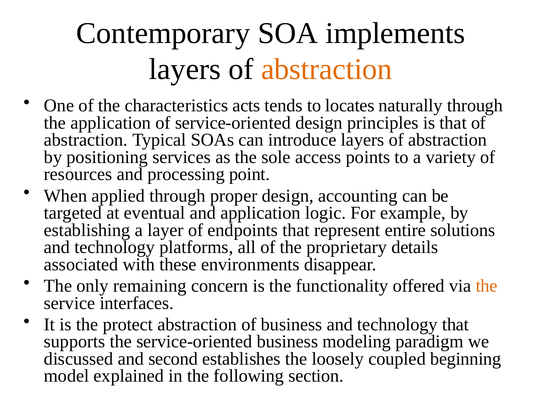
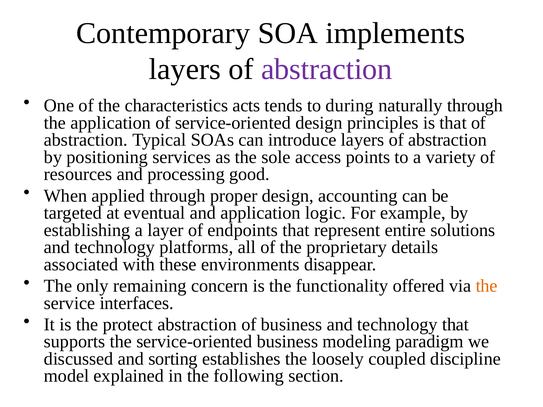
abstraction at (327, 69) colour: orange -> purple
locates: locates -> during
point: point -> good
second: second -> sorting
beginning: beginning -> discipline
